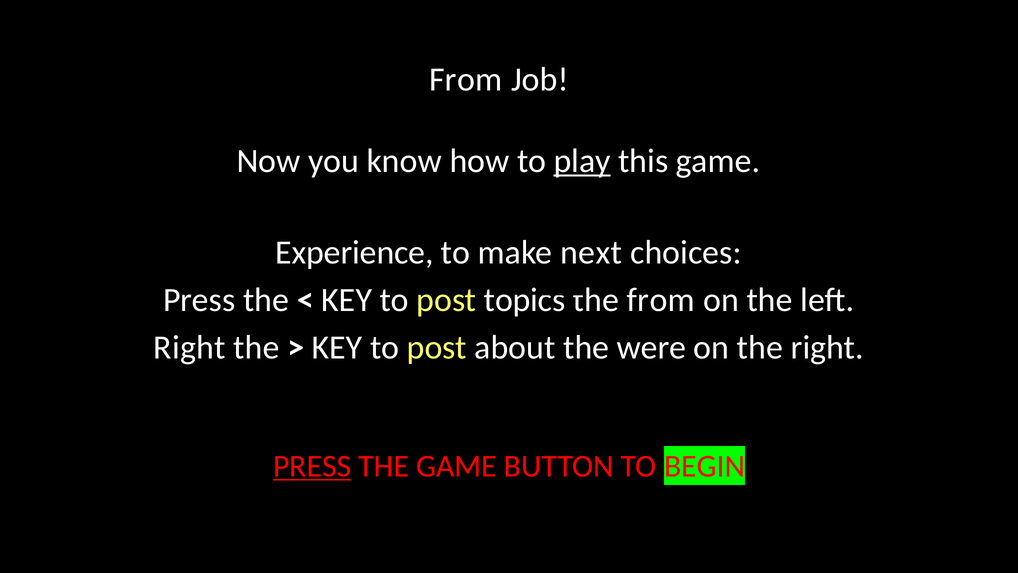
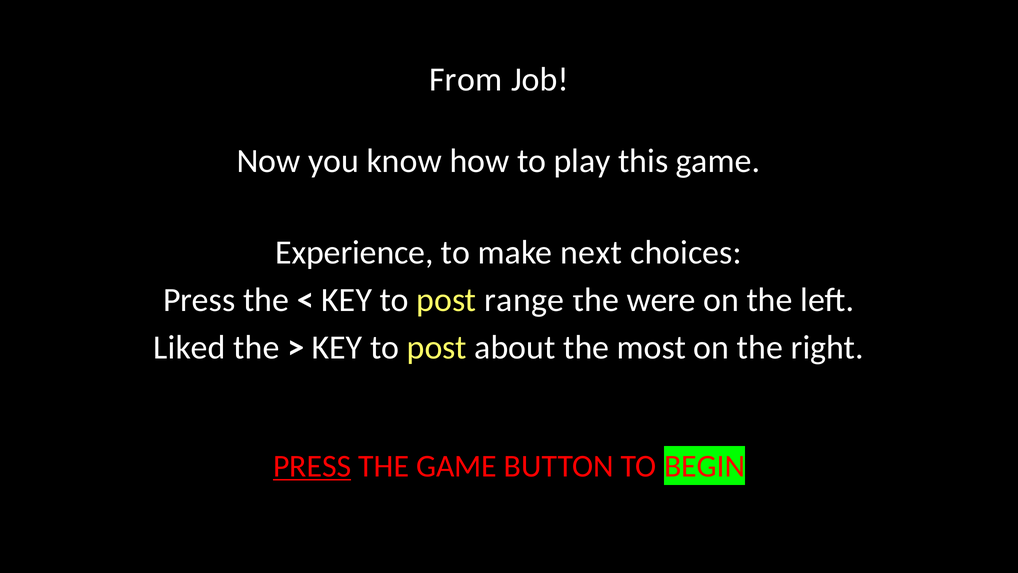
play underline: present -> none
topics: topics -> range
the from: from -> were
Right at (189, 347): Right -> Liked
were: were -> most
